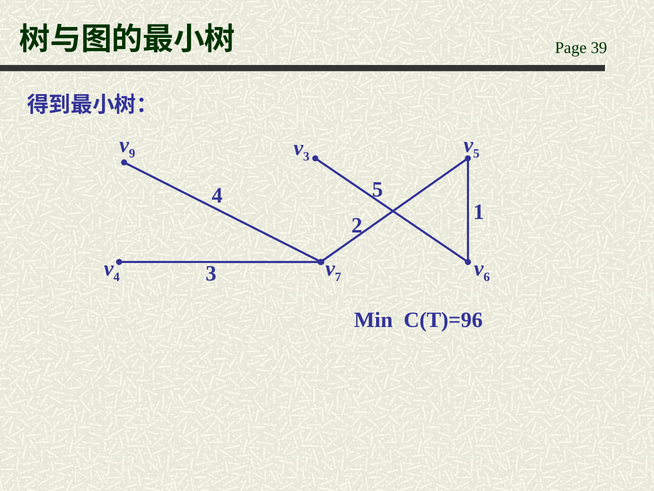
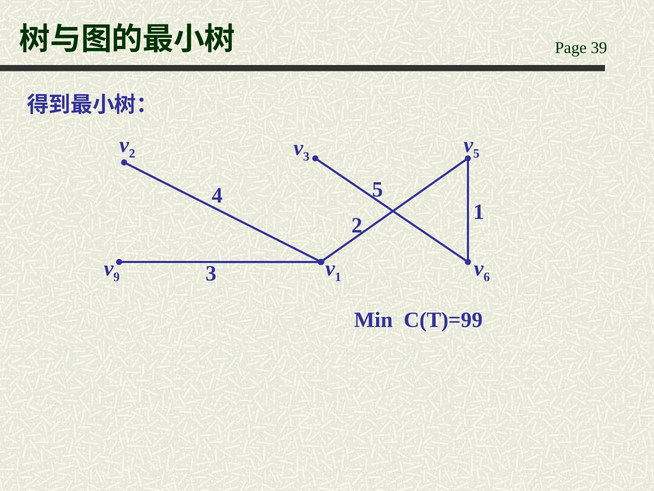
9 at (132, 153): 9 -> 2
4 at (117, 277): 4 -> 9
7 at (338, 277): 7 -> 1
C(T)=96: C(T)=96 -> C(T)=99
